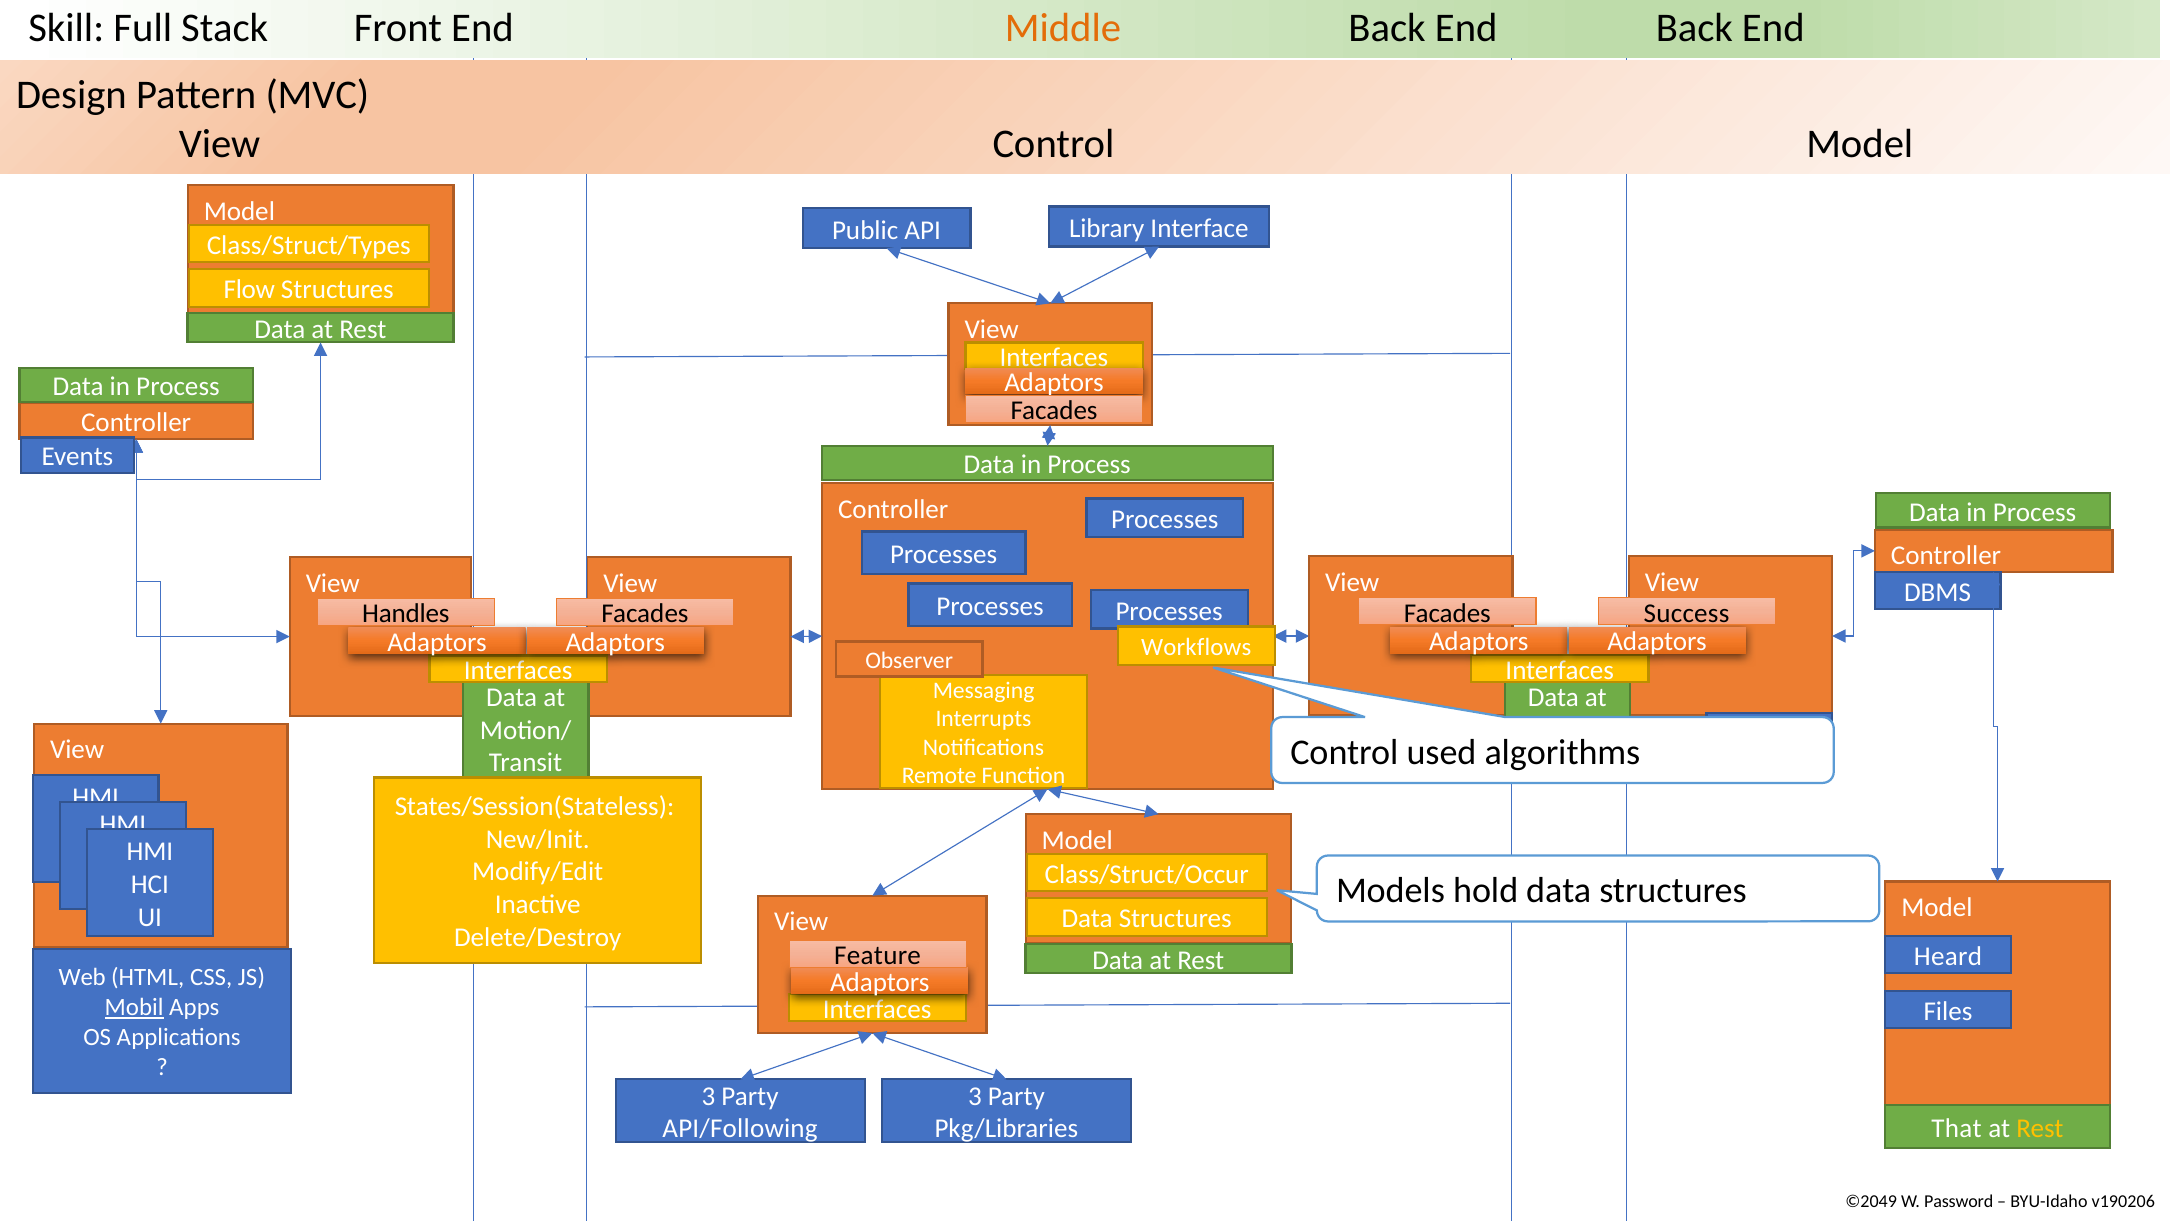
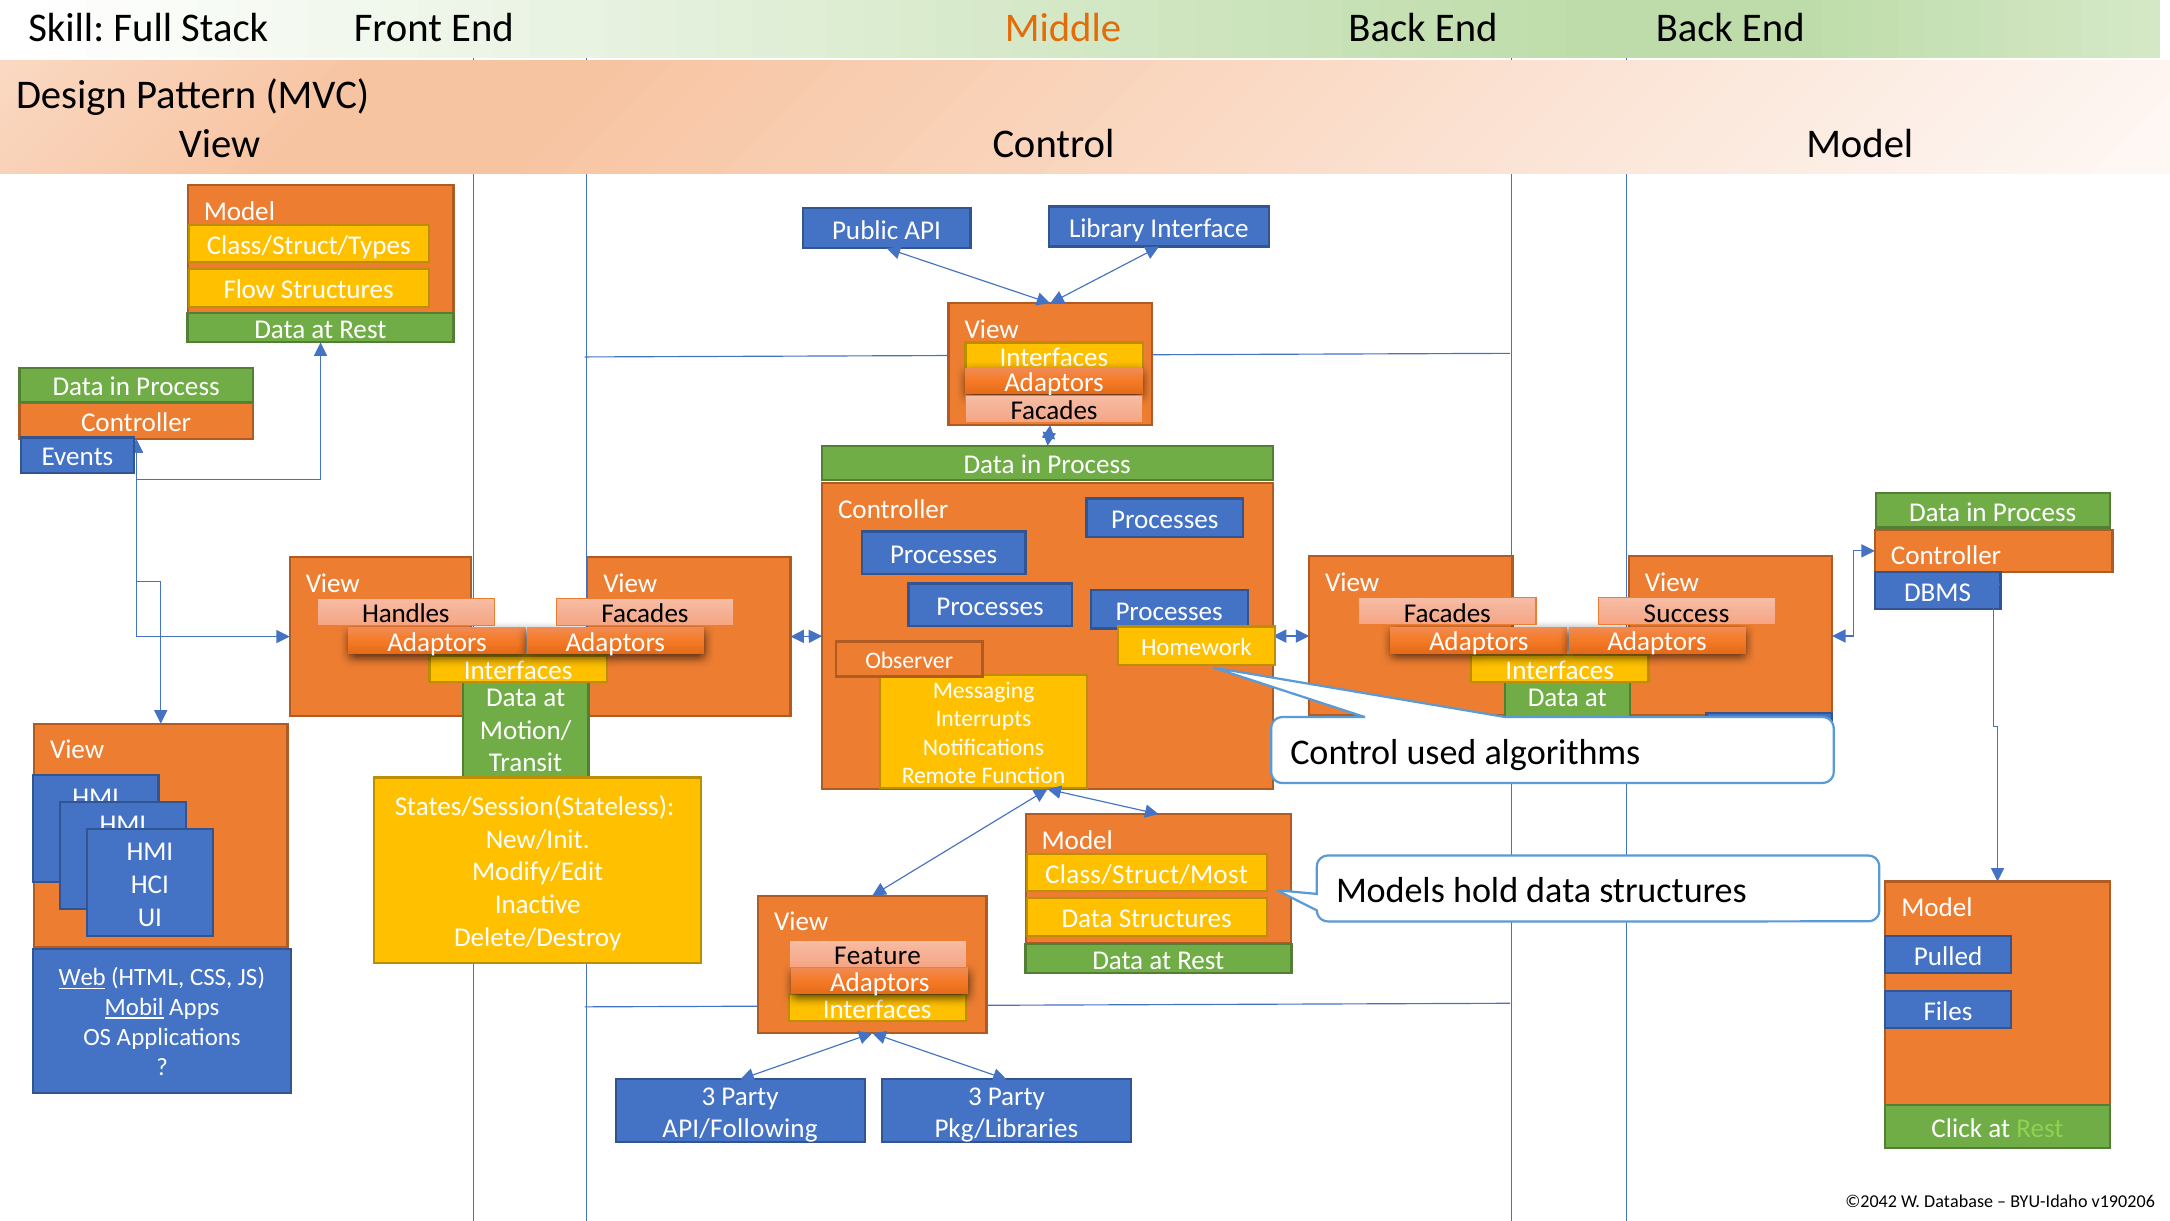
Workflows: Workflows -> Homework
Class/Struct/Occur: Class/Struct/Occur -> Class/Struct/Most
Heard: Heard -> Pulled
Web underline: none -> present
That: That -> Click
Rest at (2040, 1128) colour: yellow -> light green
©2049: ©2049 -> ©2042
Password: Password -> Database
